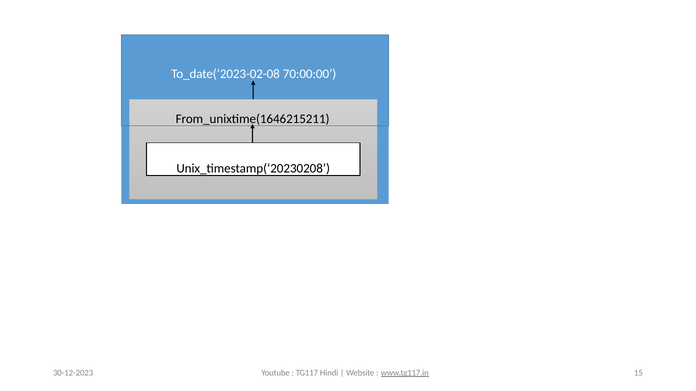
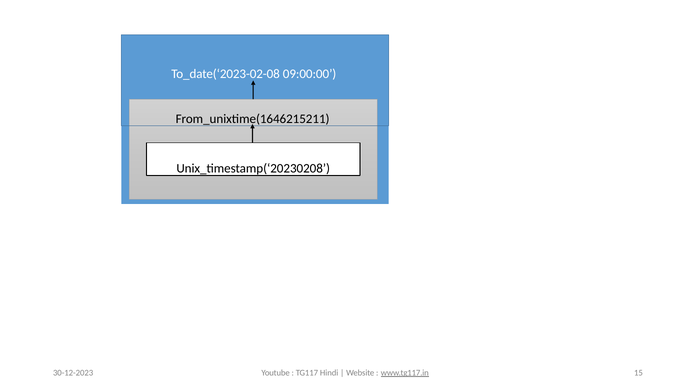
70:00:00: 70:00:00 -> 09:00:00
